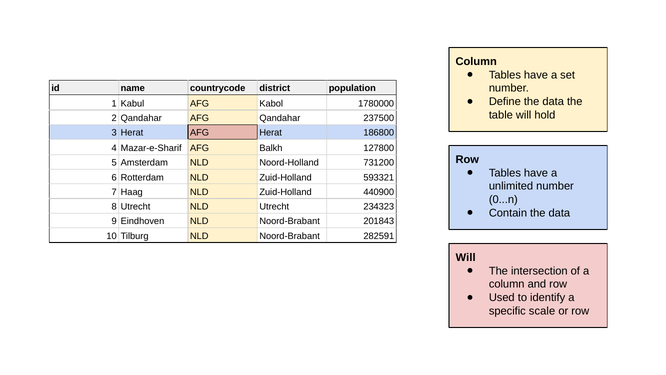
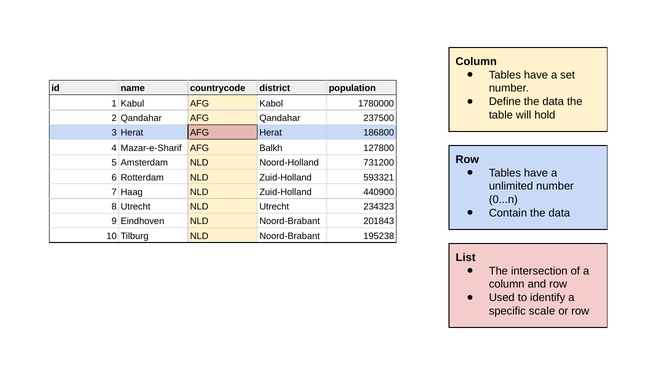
282591: 282591 -> 195238
Will at (466, 257): Will -> List
